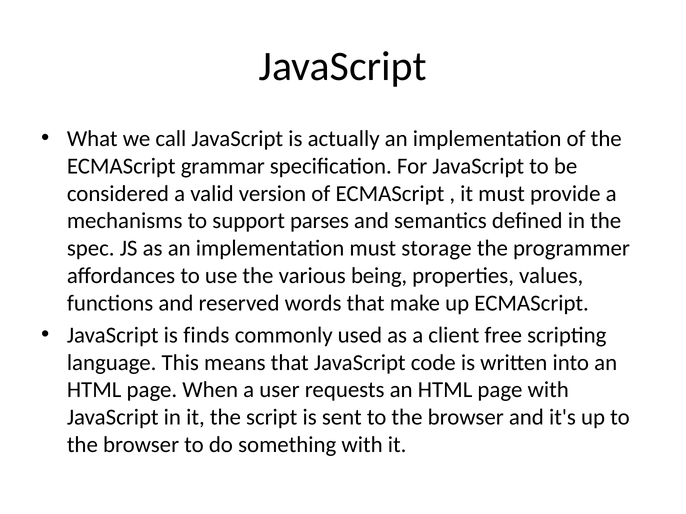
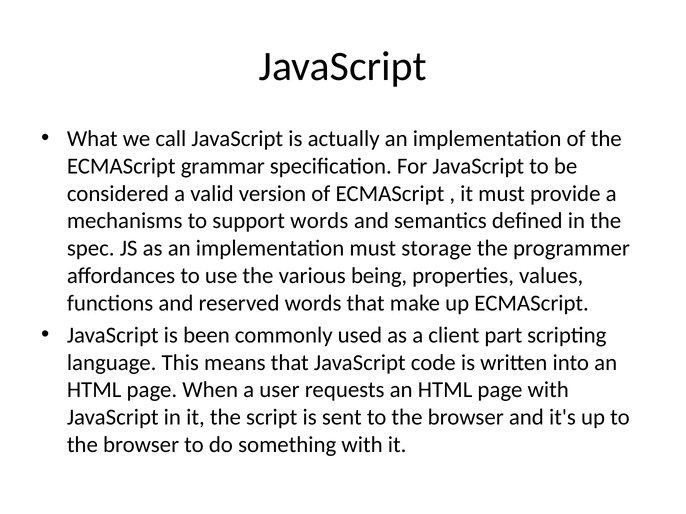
support parses: parses -> words
finds: finds -> been
free: free -> part
